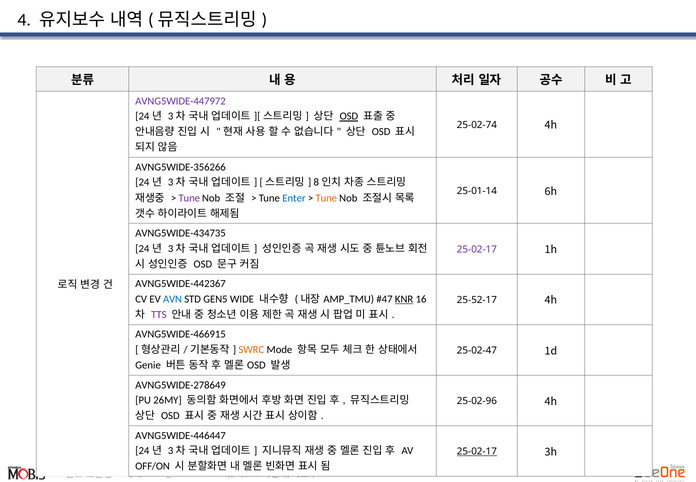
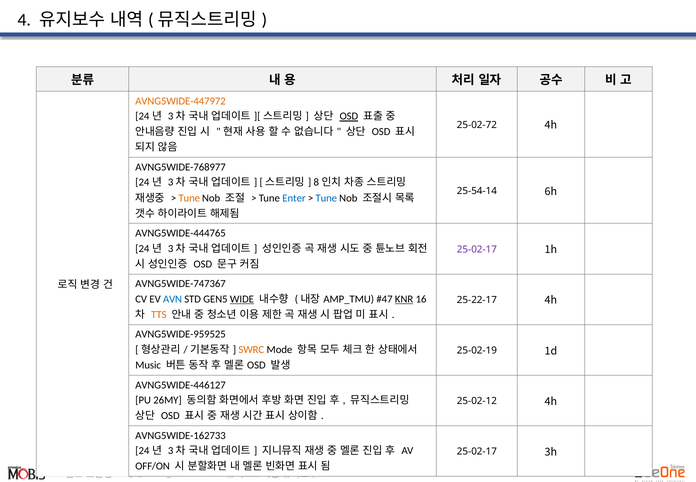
AVNG5WIDE-447972 colour: purple -> orange
25-02-74: 25-02-74 -> 25-02-72
AVNG5WIDE-356266: AVNG5WIDE-356266 -> AVNG5WIDE-768977
25-01-14: 25-01-14 -> 25-54-14
Tune at (189, 198) colour: purple -> orange
Tune at (326, 198) colour: orange -> blue
AVNG5WIDE-434735: AVNG5WIDE-434735 -> AVNG5WIDE-444765
AVNG5WIDE-442367: AVNG5WIDE-442367 -> AVNG5WIDE-747367
WIDE underline: none -> present
25-52-17: 25-52-17 -> 25-22-17
TTS colour: purple -> orange
AVNG5WIDE-466915: AVNG5WIDE-466915 -> AVNG5WIDE-959525
25-02-47: 25-02-47 -> 25-02-19
Genie: Genie -> Music
AVNG5WIDE-278649: AVNG5WIDE-278649 -> AVNG5WIDE-446127
25-02-96: 25-02-96 -> 25-02-12
AVNG5WIDE-446447: AVNG5WIDE-446447 -> AVNG5WIDE-162733
25-02-17 at (477, 451) underline: present -> none
